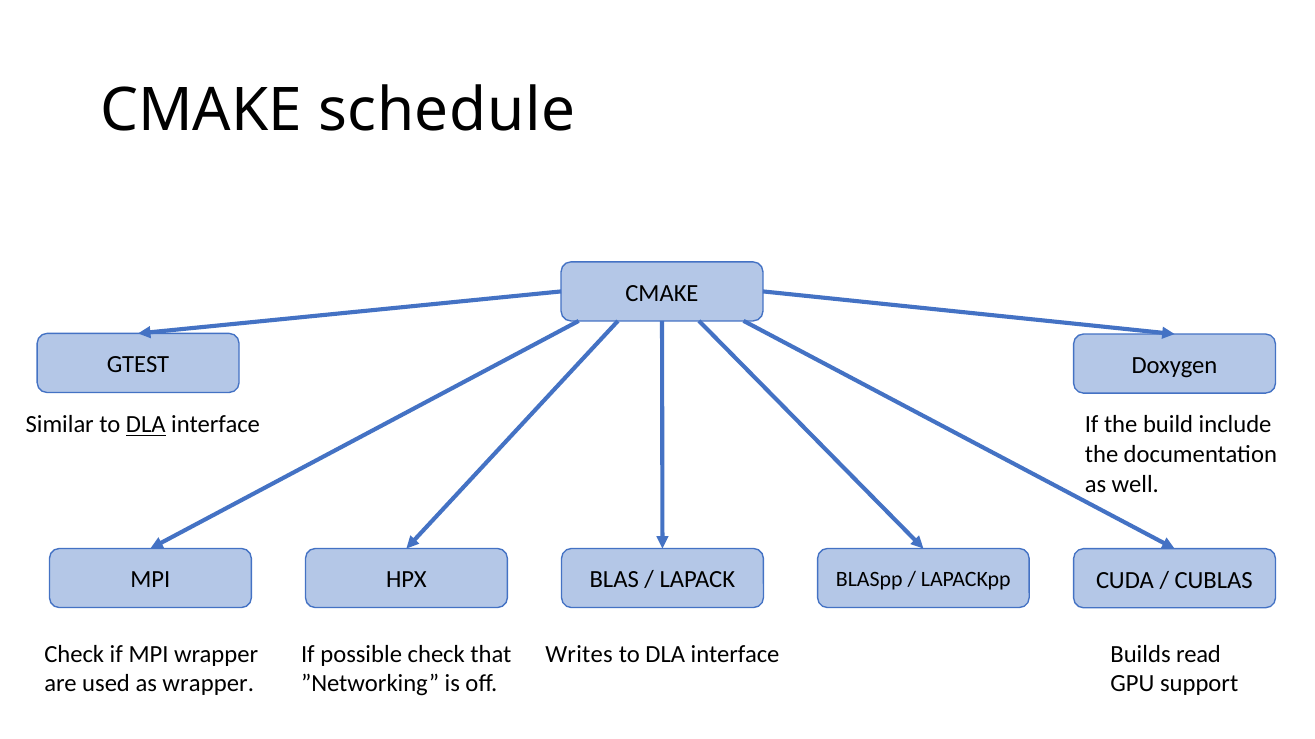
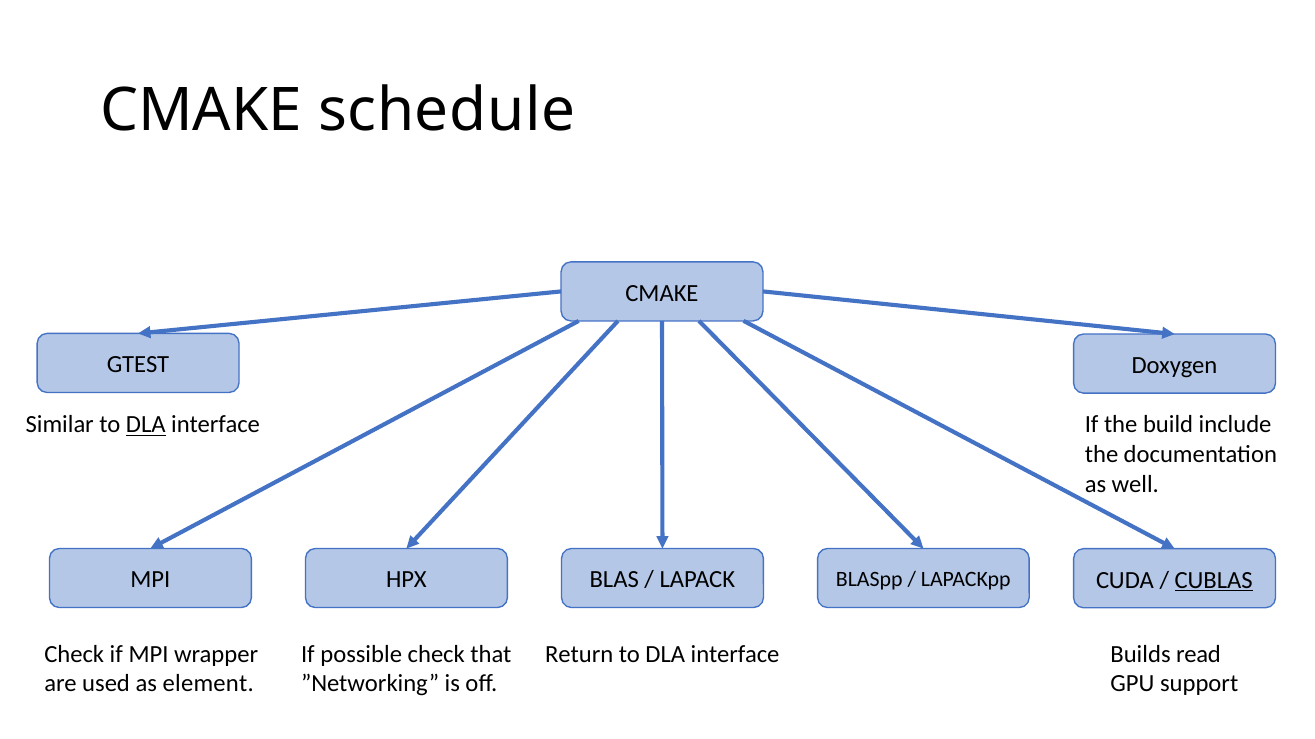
CUBLAS underline: none -> present
Writes: Writes -> Return
as wrapper: wrapper -> element
